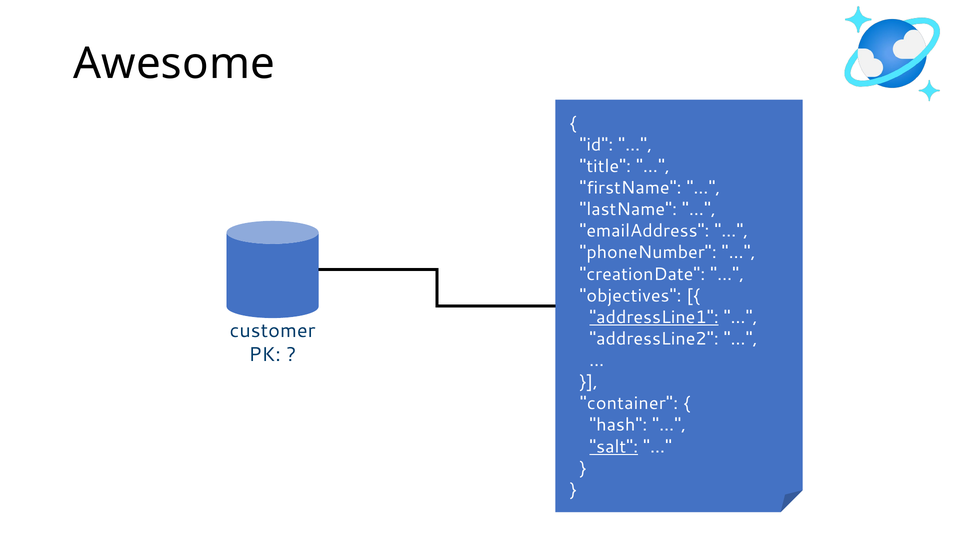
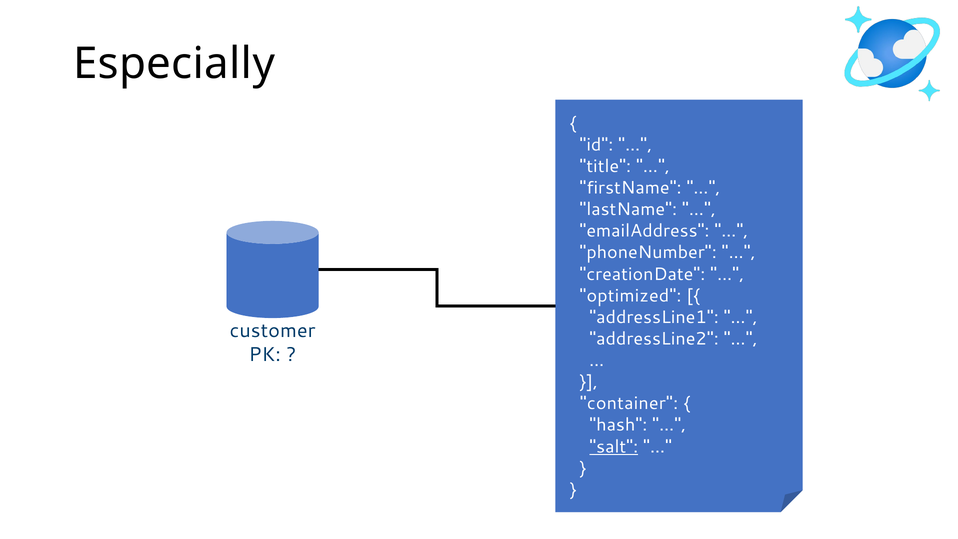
Awesome: Awesome -> Especially
objectives: objectives -> optimized
addressLine1 underline: present -> none
